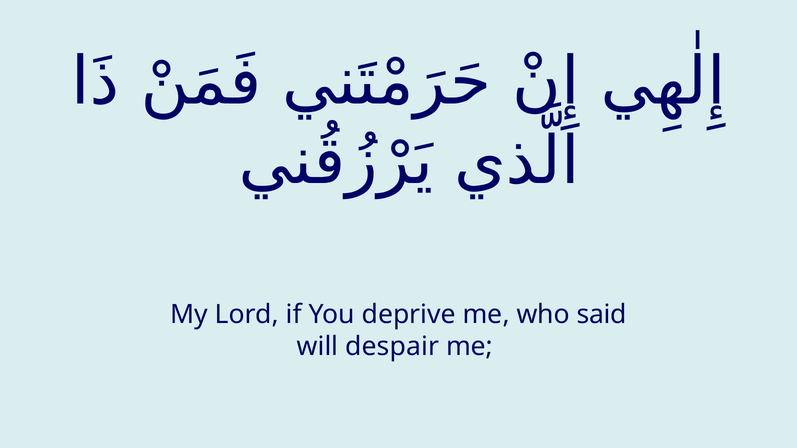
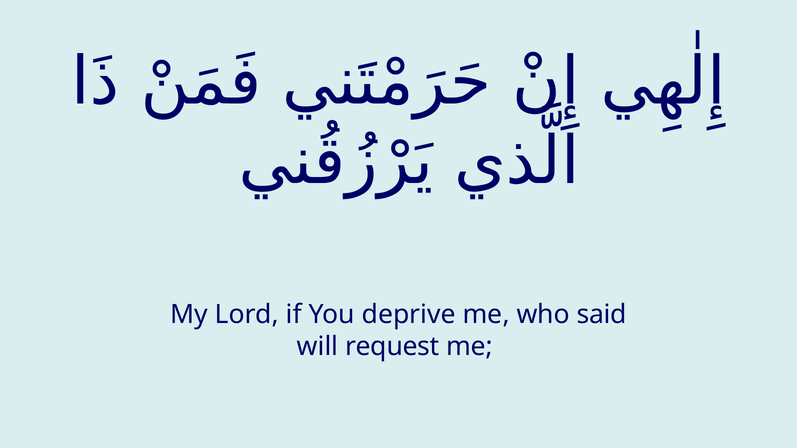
despair: despair -> request
